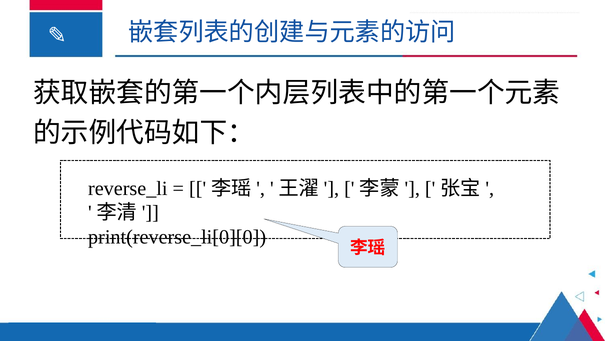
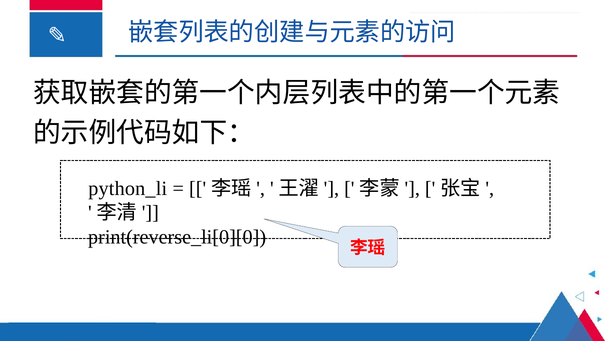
reverse_li: reverse_li -> python_li
